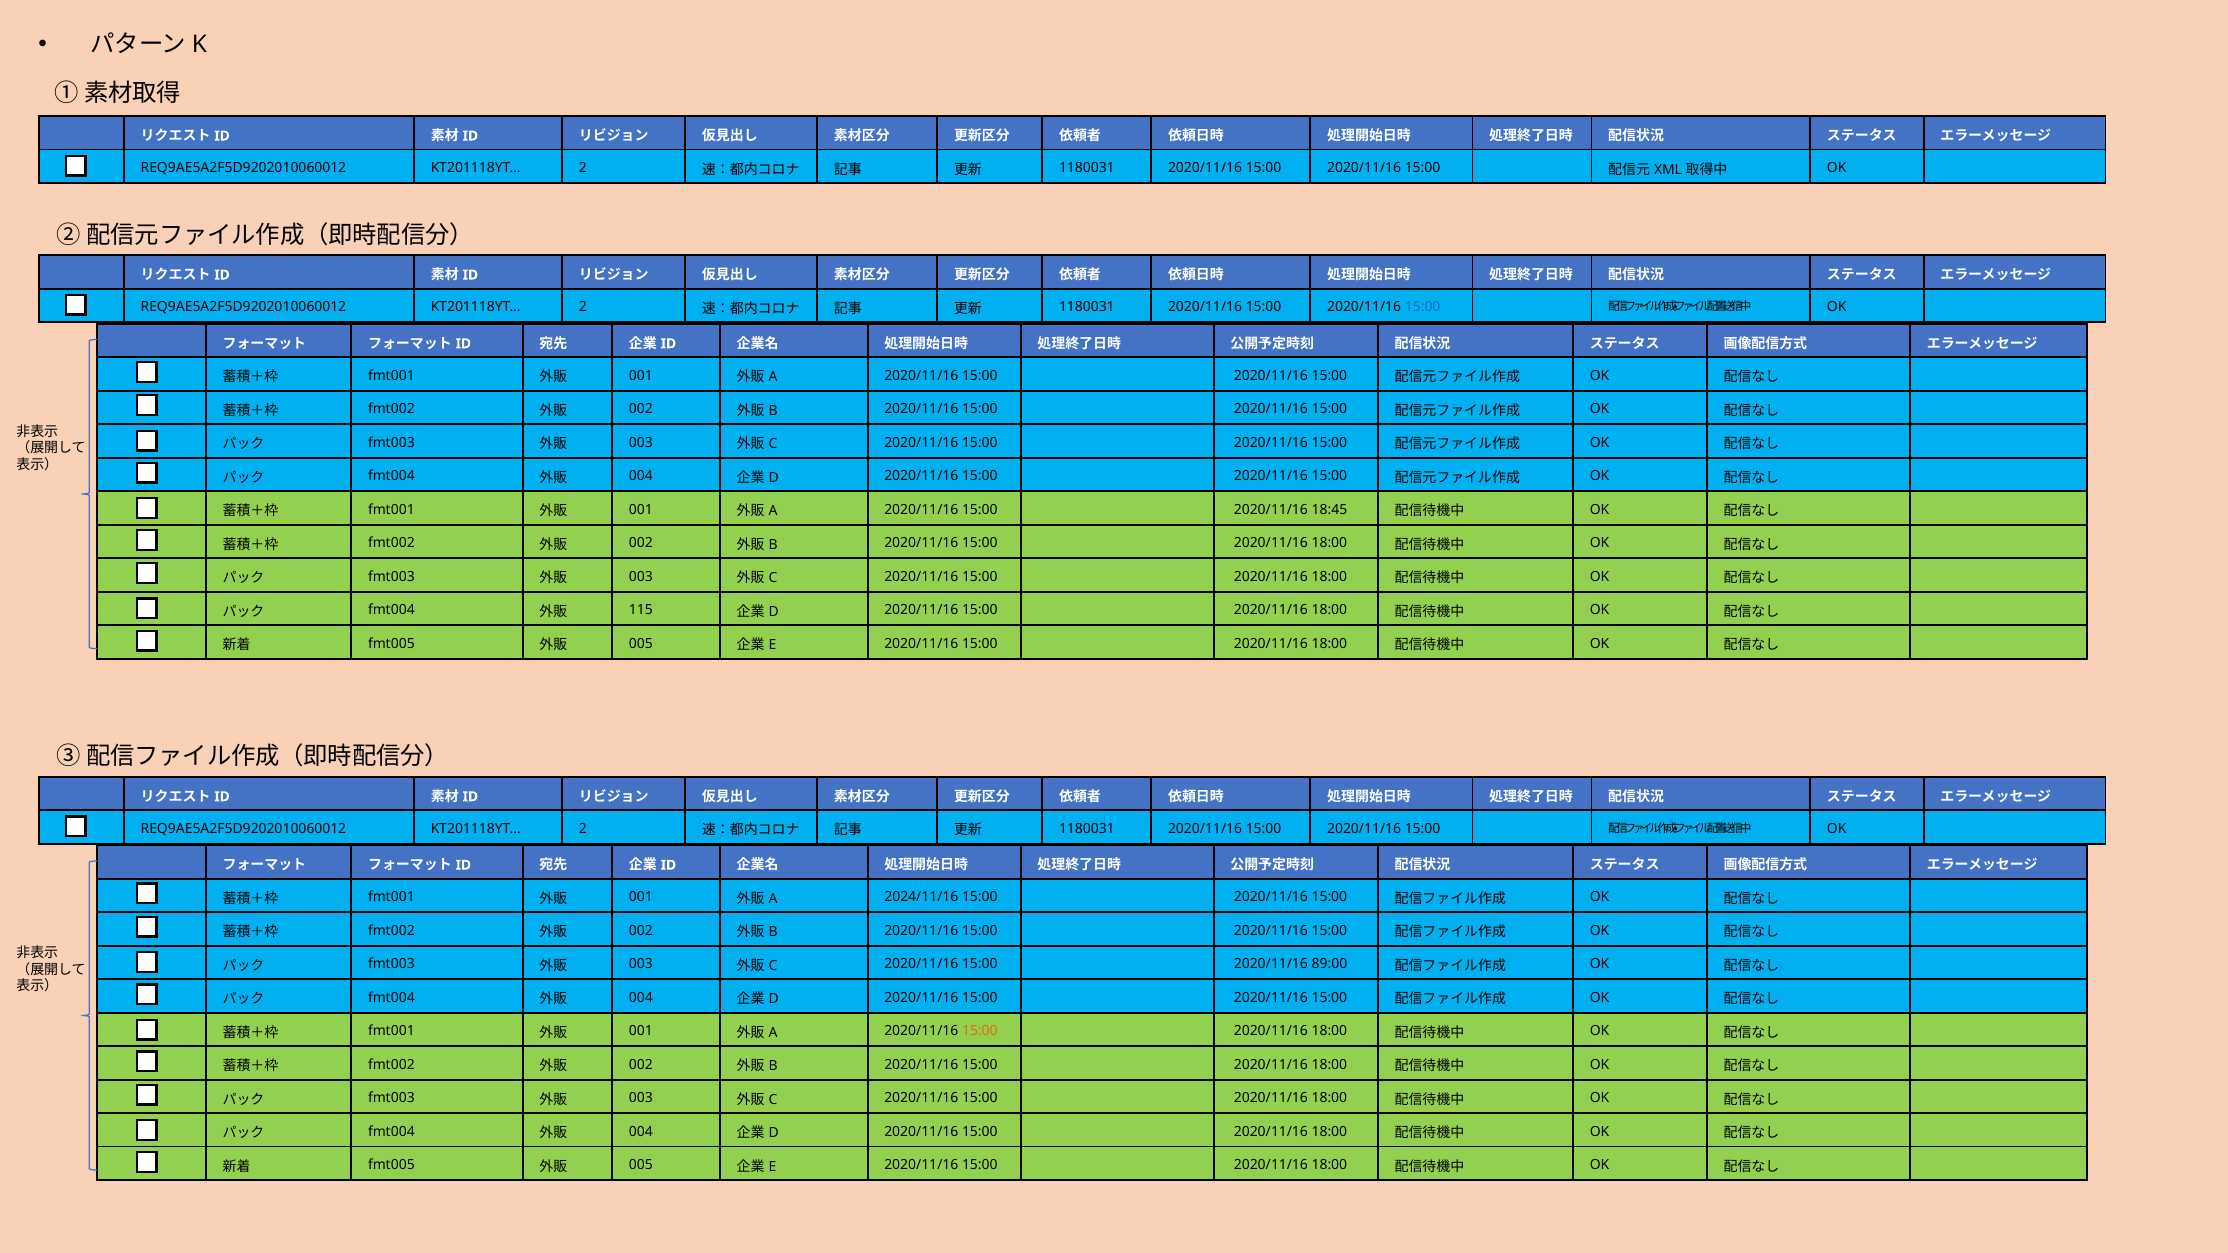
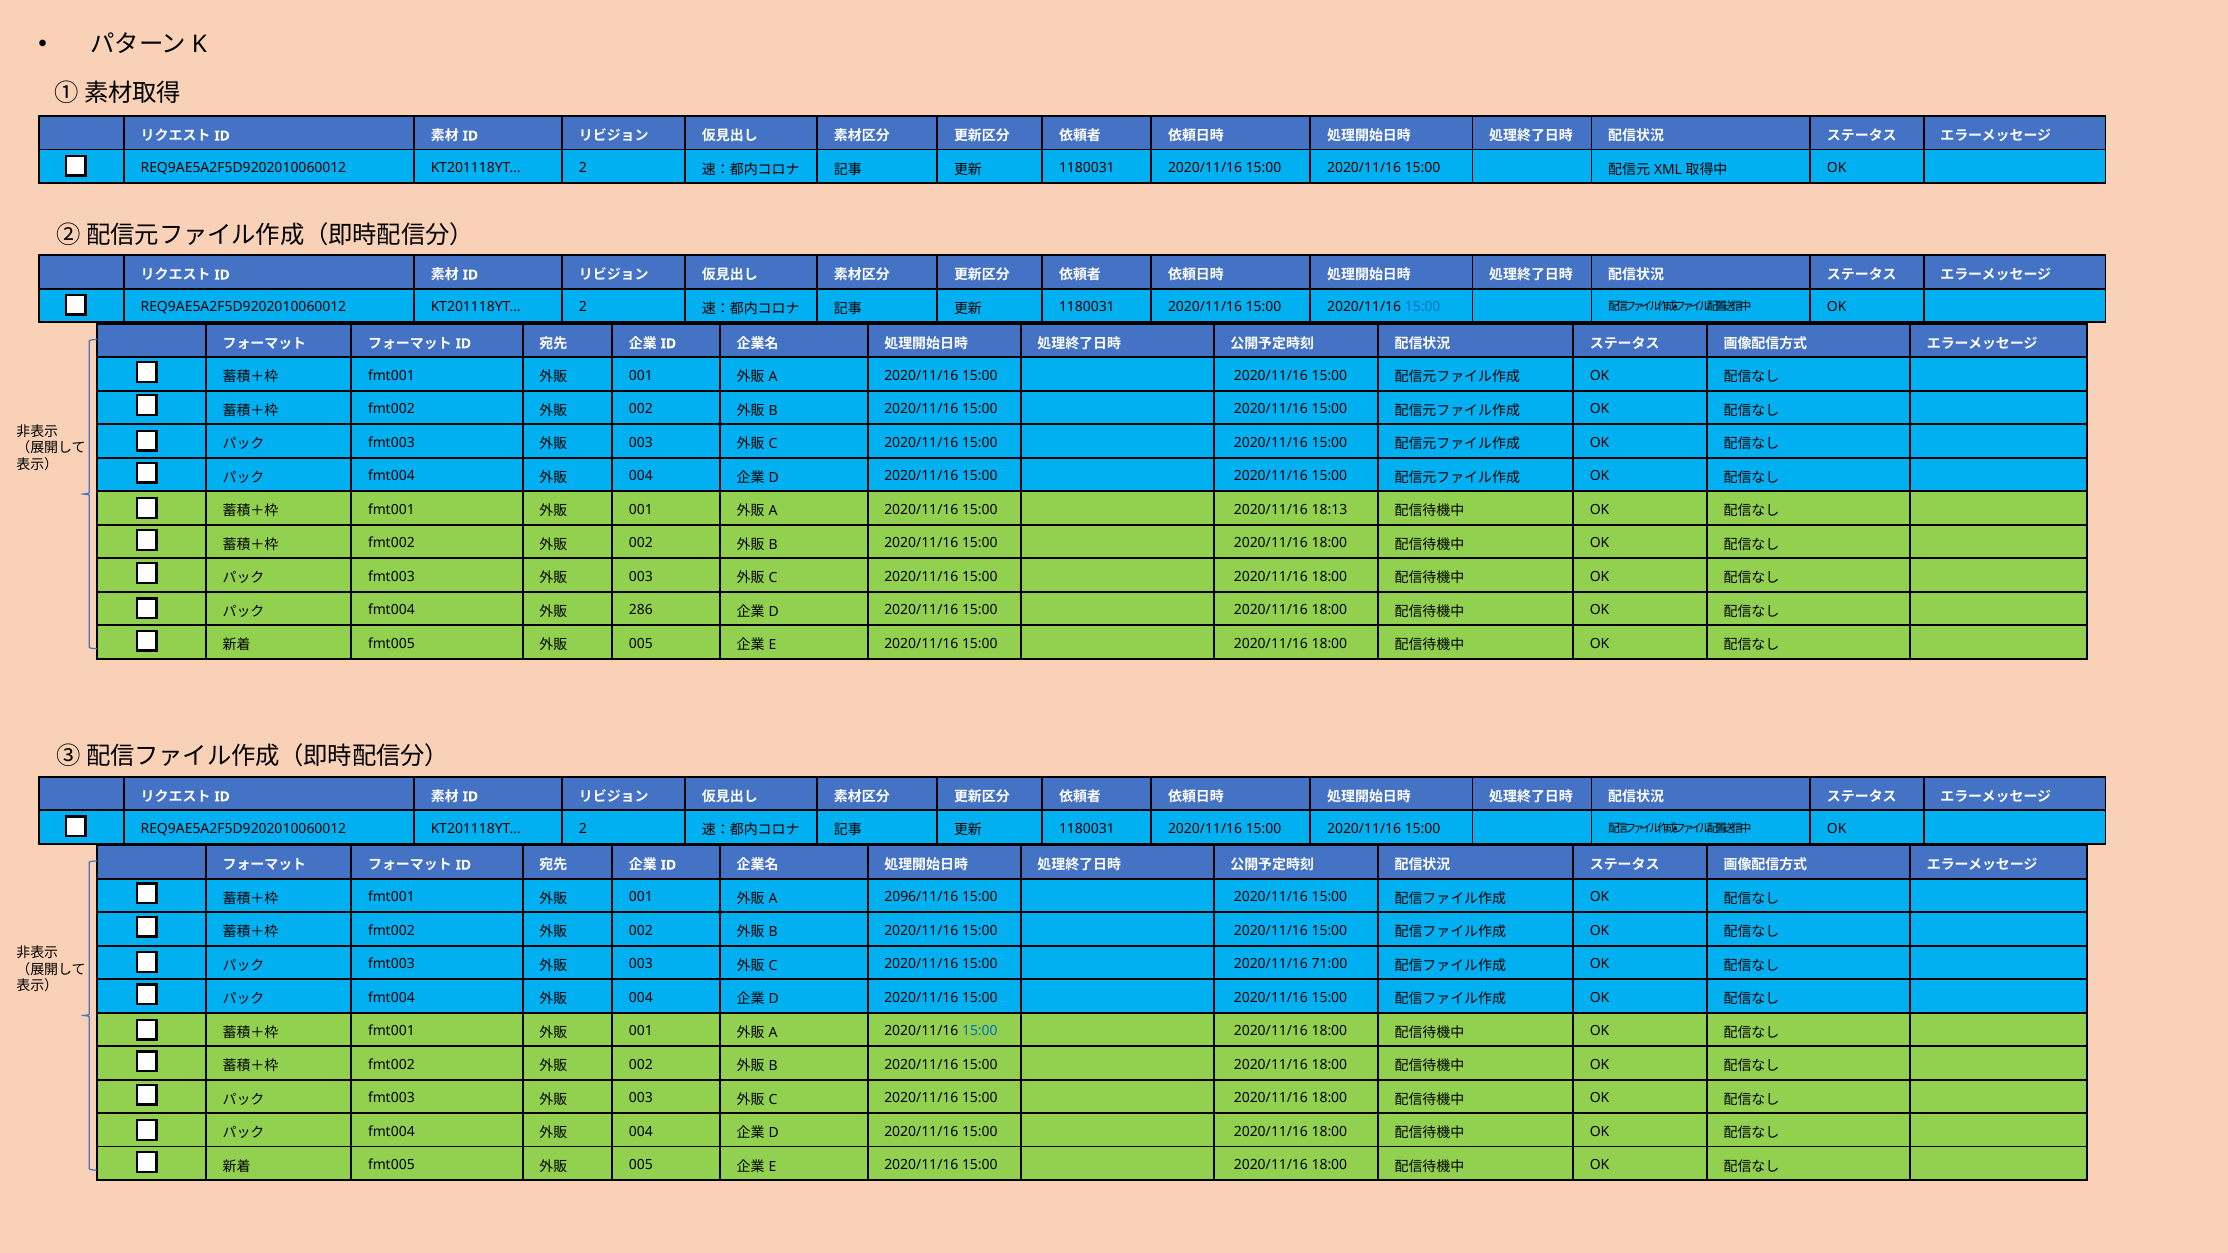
18:45: 18:45 -> 18:13
115: 115 -> 286
2024/11/16: 2024/11/16 -> 2096/11/16
89:00: 89:00 -> 71:00
15:00 at (980, 1031) colour: orange -> blue
